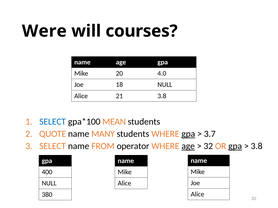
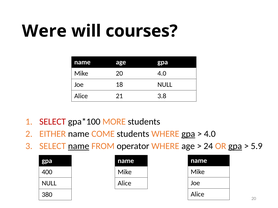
SELECT at (53, 122) colour: blue -> red
MEAN: MEAN -> MORE
QUOTE: QUOTE -> EITHER
MANY: MANY -> COME
3.7 at (210, 134): 3.7 -> 4.0
name at (79, 146) underline: none -> present
age at (188, 146) underline: present -> none
32: 32 -> 24
3.8 at (257, 146): 3.8 -> 5.9
